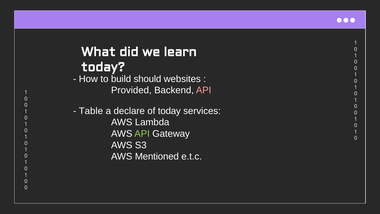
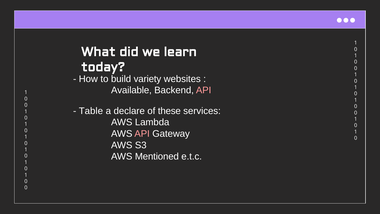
should: should -> variety
Provided: Provided -> Available
of today: today -> these
API at (142, 134) colour: light green -> pink
